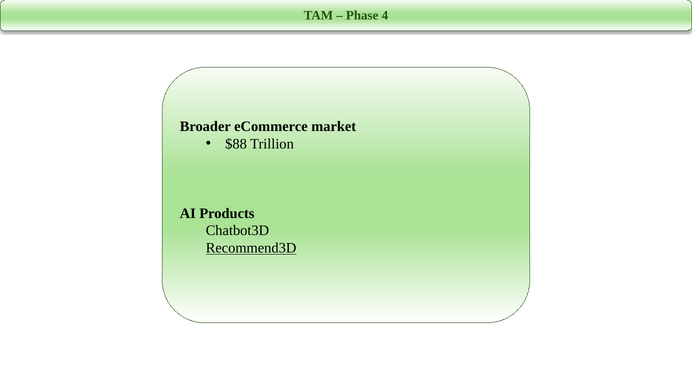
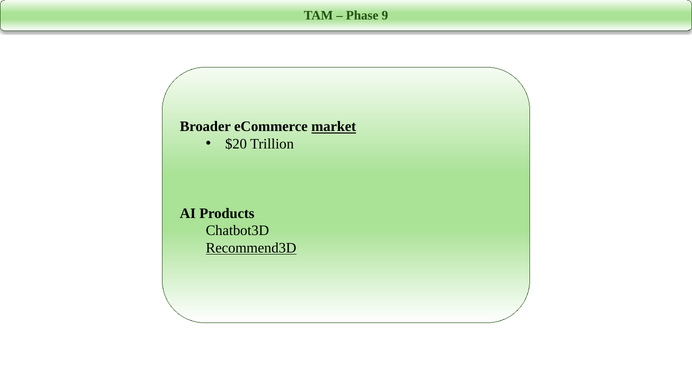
4: 4 -> 9
market underline: none -> present
$88: $88 -> $20
